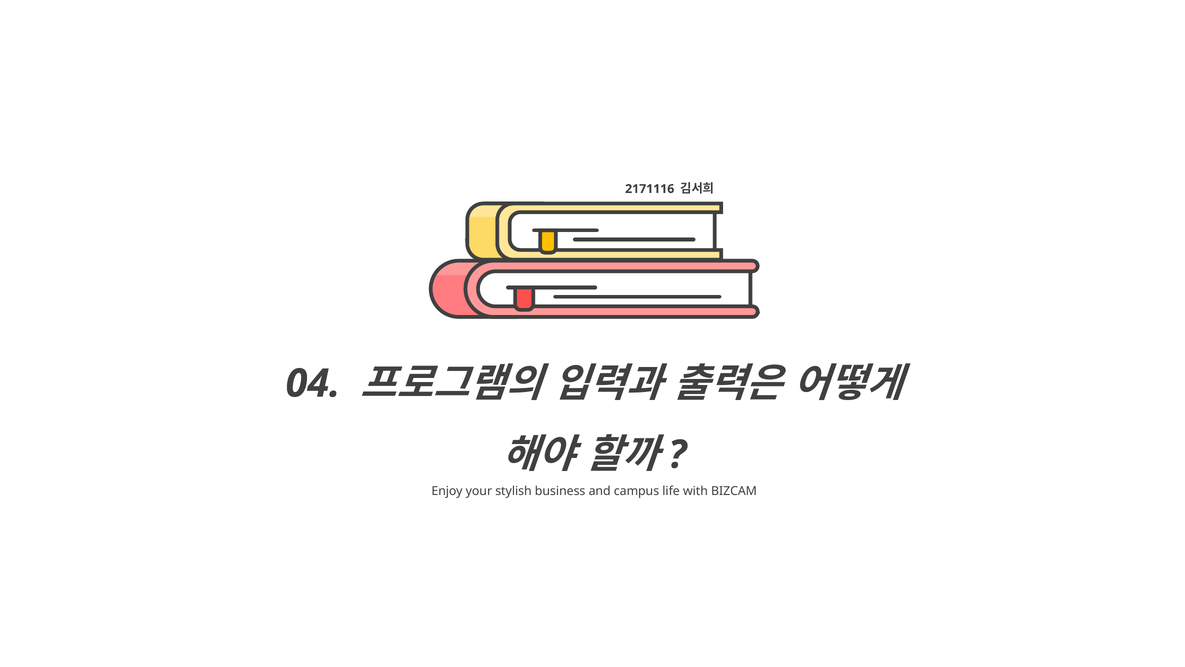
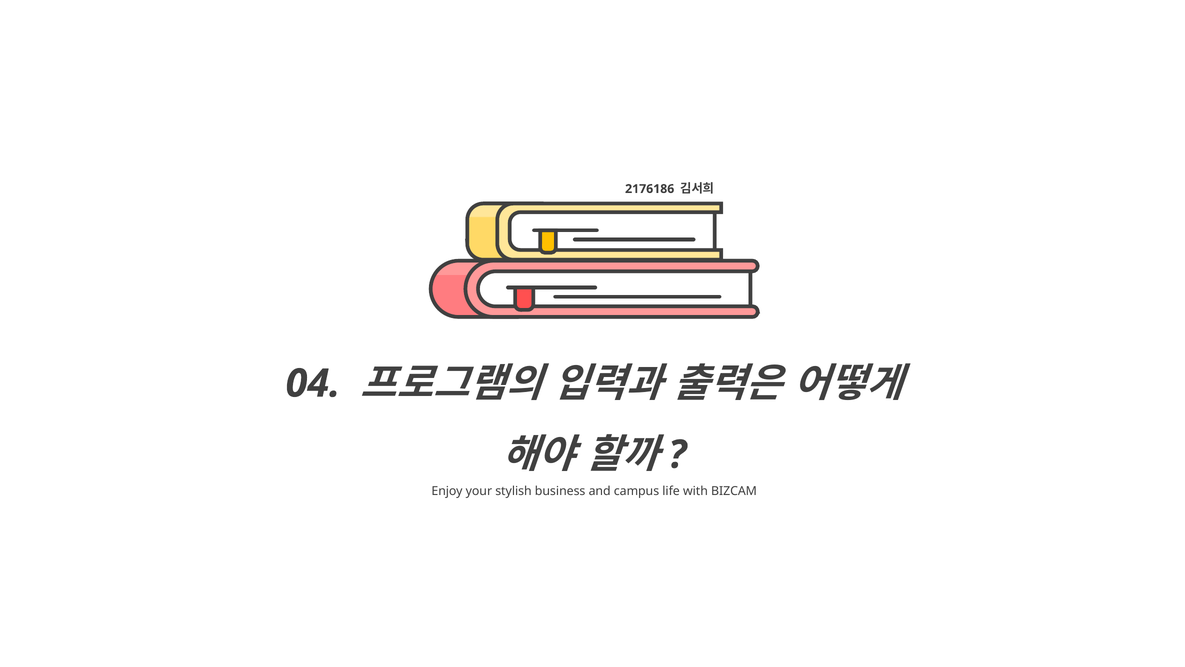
2171116: 2171116 -> 2176186
